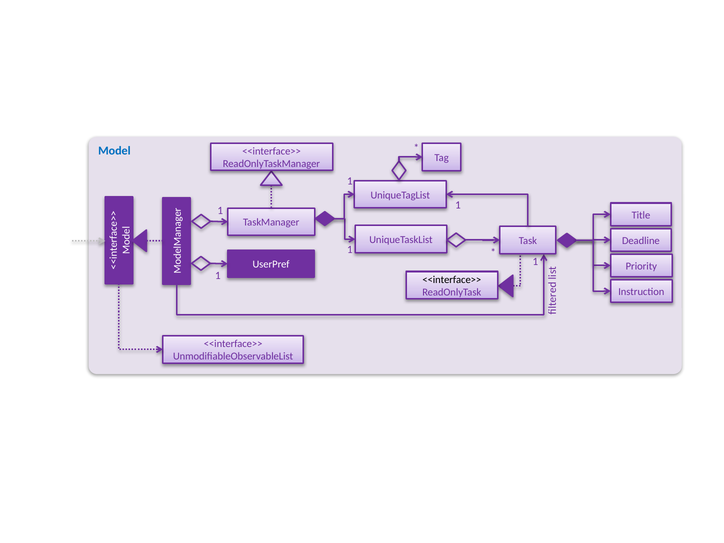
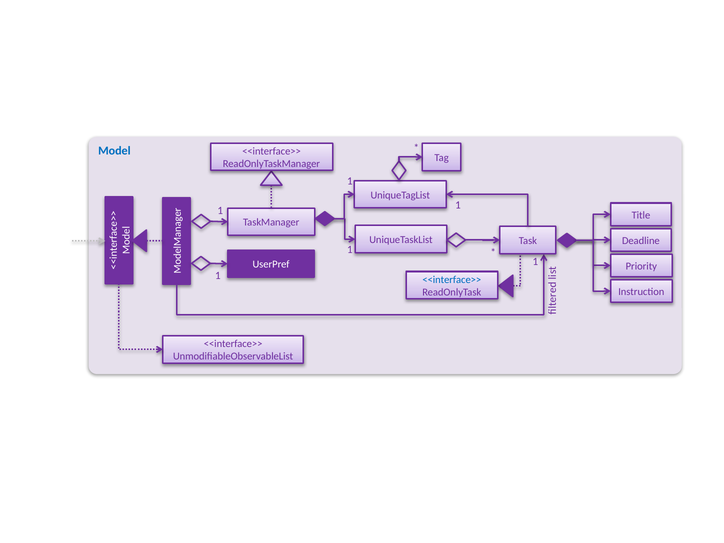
<<interface>> at (452, 280) colour: black -> blue
